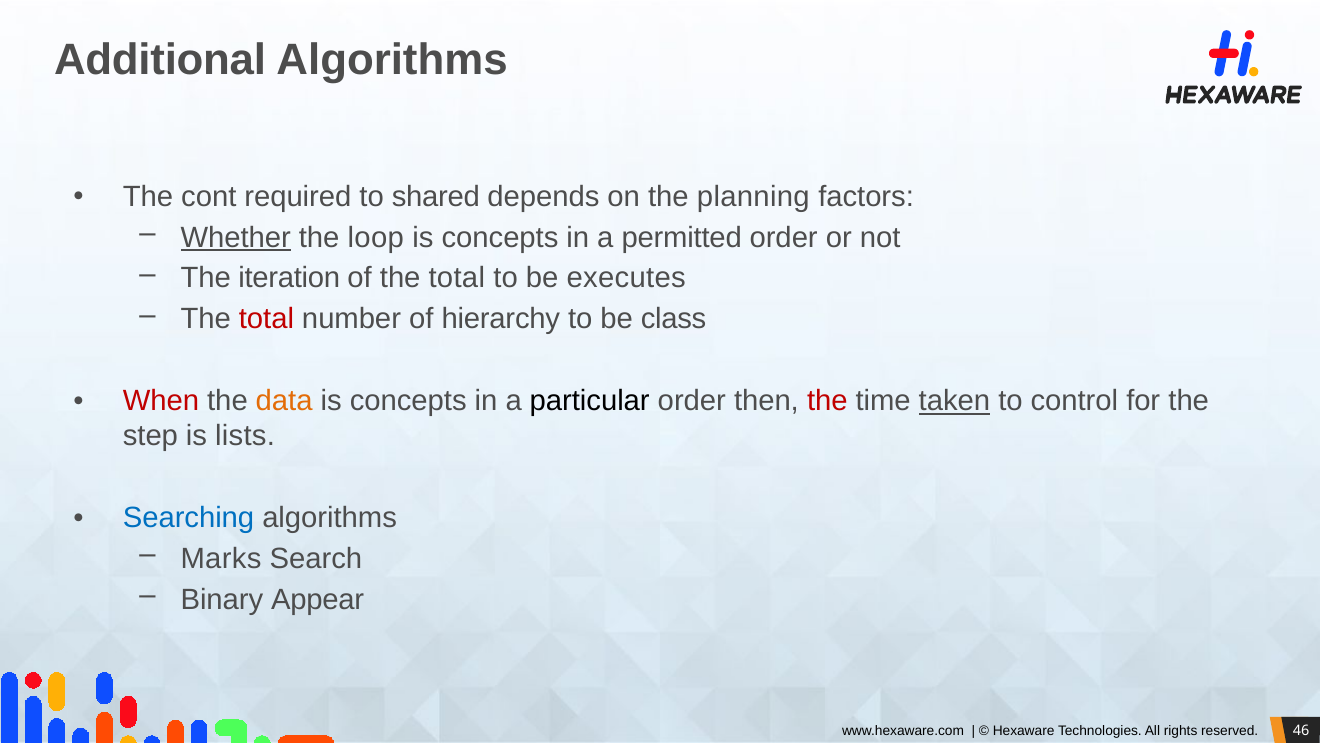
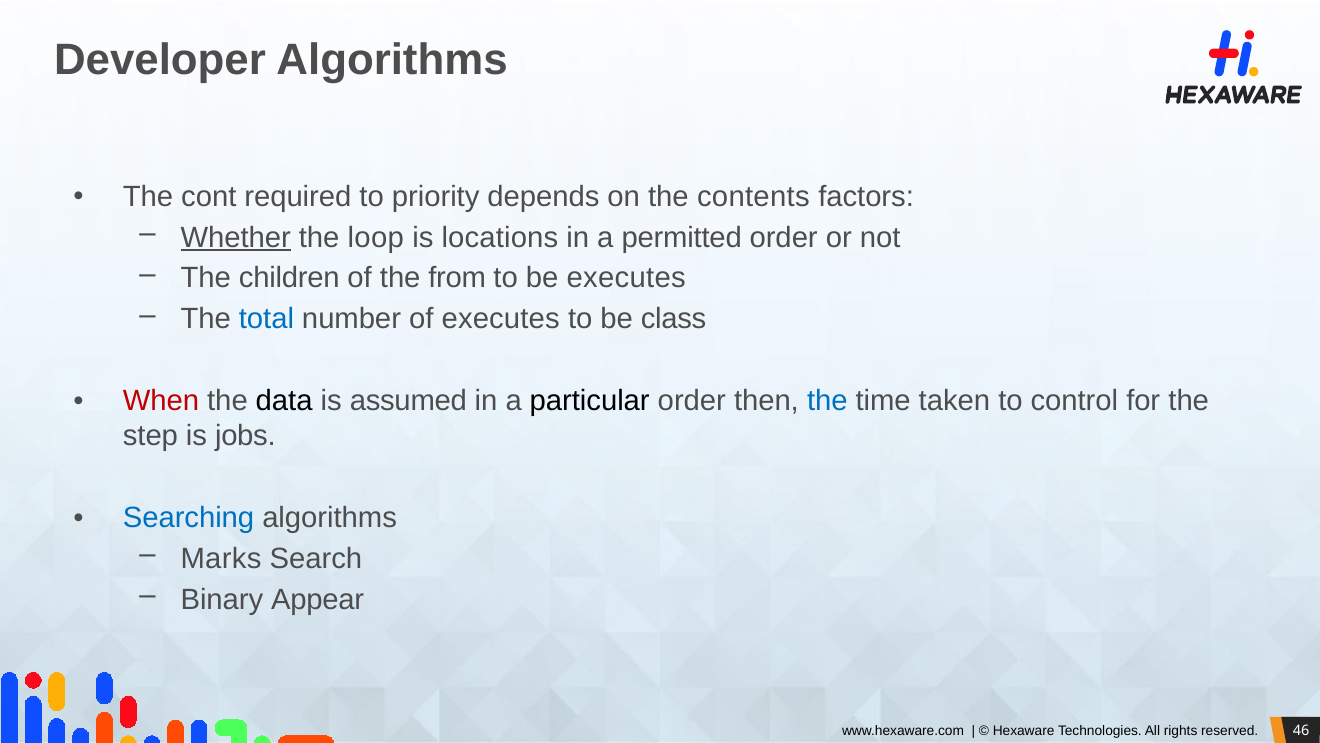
Additional: Additional -> Developer
shared: shared -> priority
planning: planning -> contents
concepts at (500, 237): concepts -> locations
iteration: iteration -> children
of the total: total -> from
total at (266, 319) colour: red -> blue
of hierarchy: hierarchy -> executes
data colour: orange -> black
concepts at (408, 401): concepts -> assumed
the at (827, 401) colour: red -> blue
taken underline: present -> none
lists: lists -> jobs
